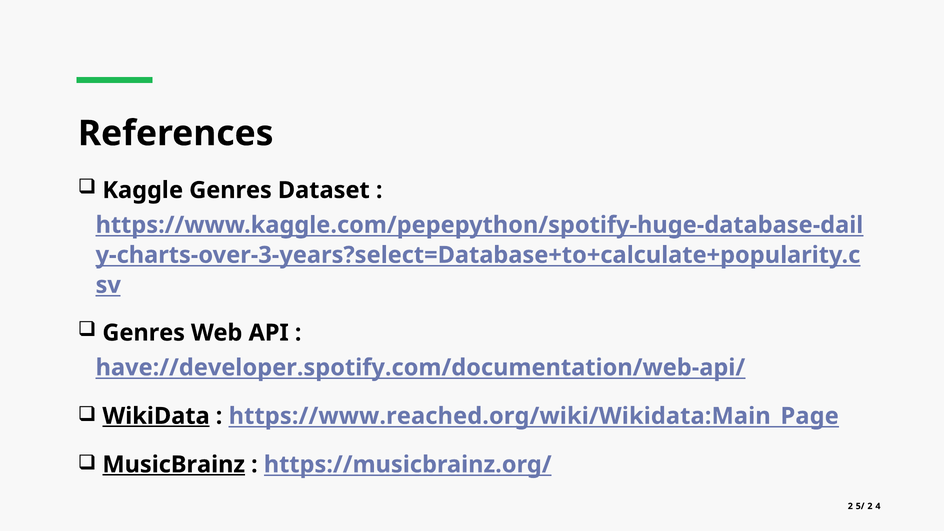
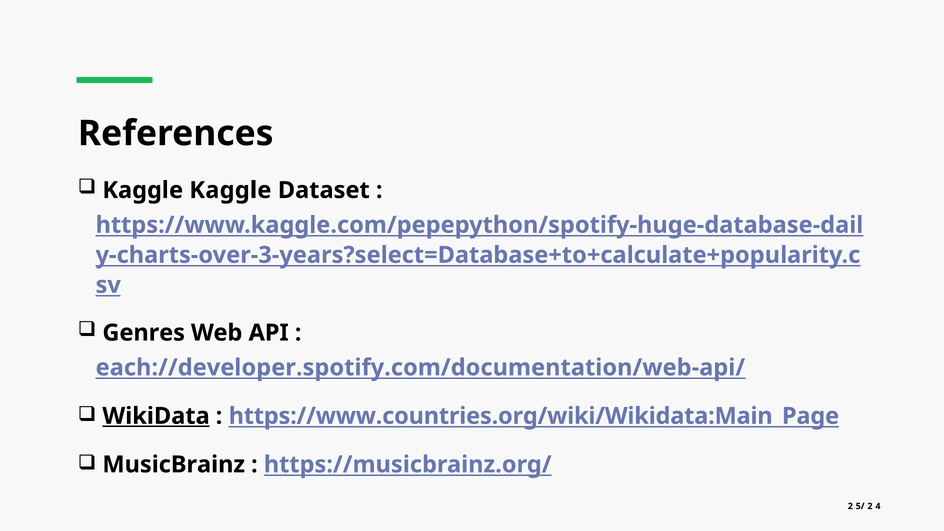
Kaggle Genres: Genres -> Kaggle
have://developer.spotify.com/documentation/web-api/: have://developer.spotify.com/documentation/web-api/ -> each://developer.spotify.com/documentation/web-api/
https://www.reached.org/wiki/Wikidata:Main_Page: https://www.reached.org/wiki/Wikidata:Main_Page -> https://www.countries.org/wiki/Wikidata:Main_Page
MusicBrainz underline: present -> none
